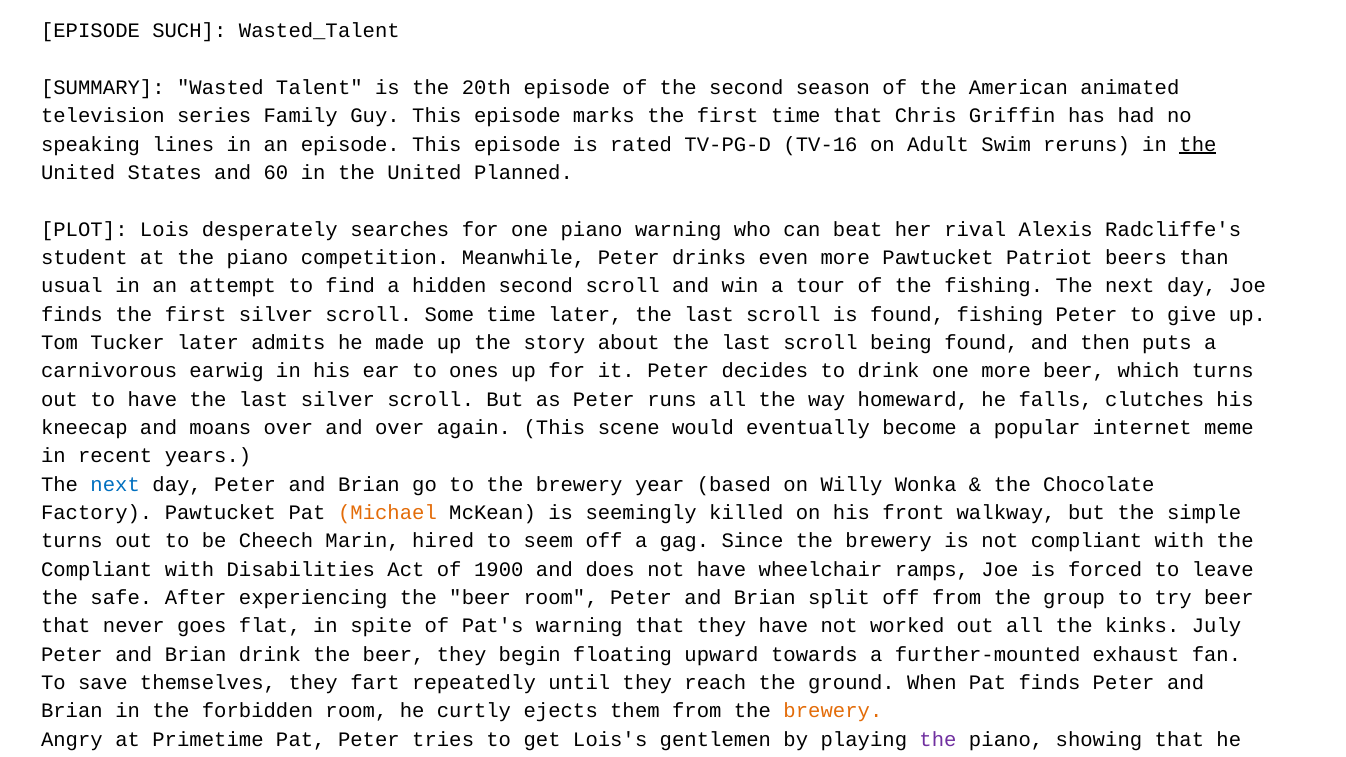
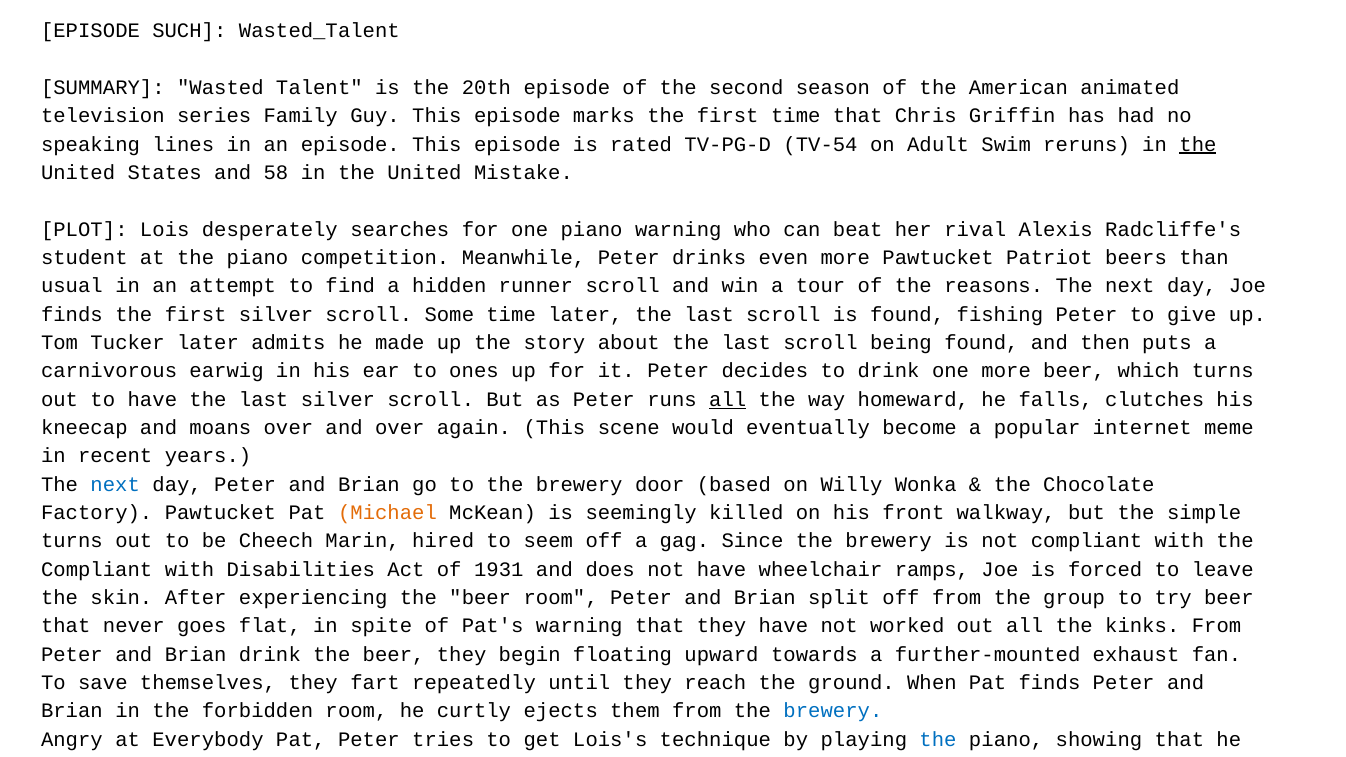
TV-16: TV-16 -> TV-54
60: 60 -> 58
Planned: Planned -> Mistake
hidden second: second -> runner
the fishing: fishing -> reasons
all at (728, 399) underline: none -> present
year: year -> door
1900: 1900 -> 1931
safe: safe -> skin
kinks July: July -> From
brewery at (833, 711) colour: orange -> blue
Primetime: Primetime -> Everybody
gentlemen: gentlemen -> technique
the at (938, 740) colour: purple -> blue
